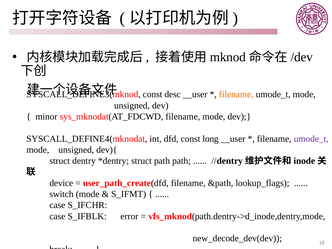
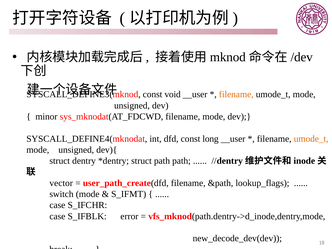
desc: desc -> void
umode_t at (311, 139) colour: purple -> orange
device: device -> vector
